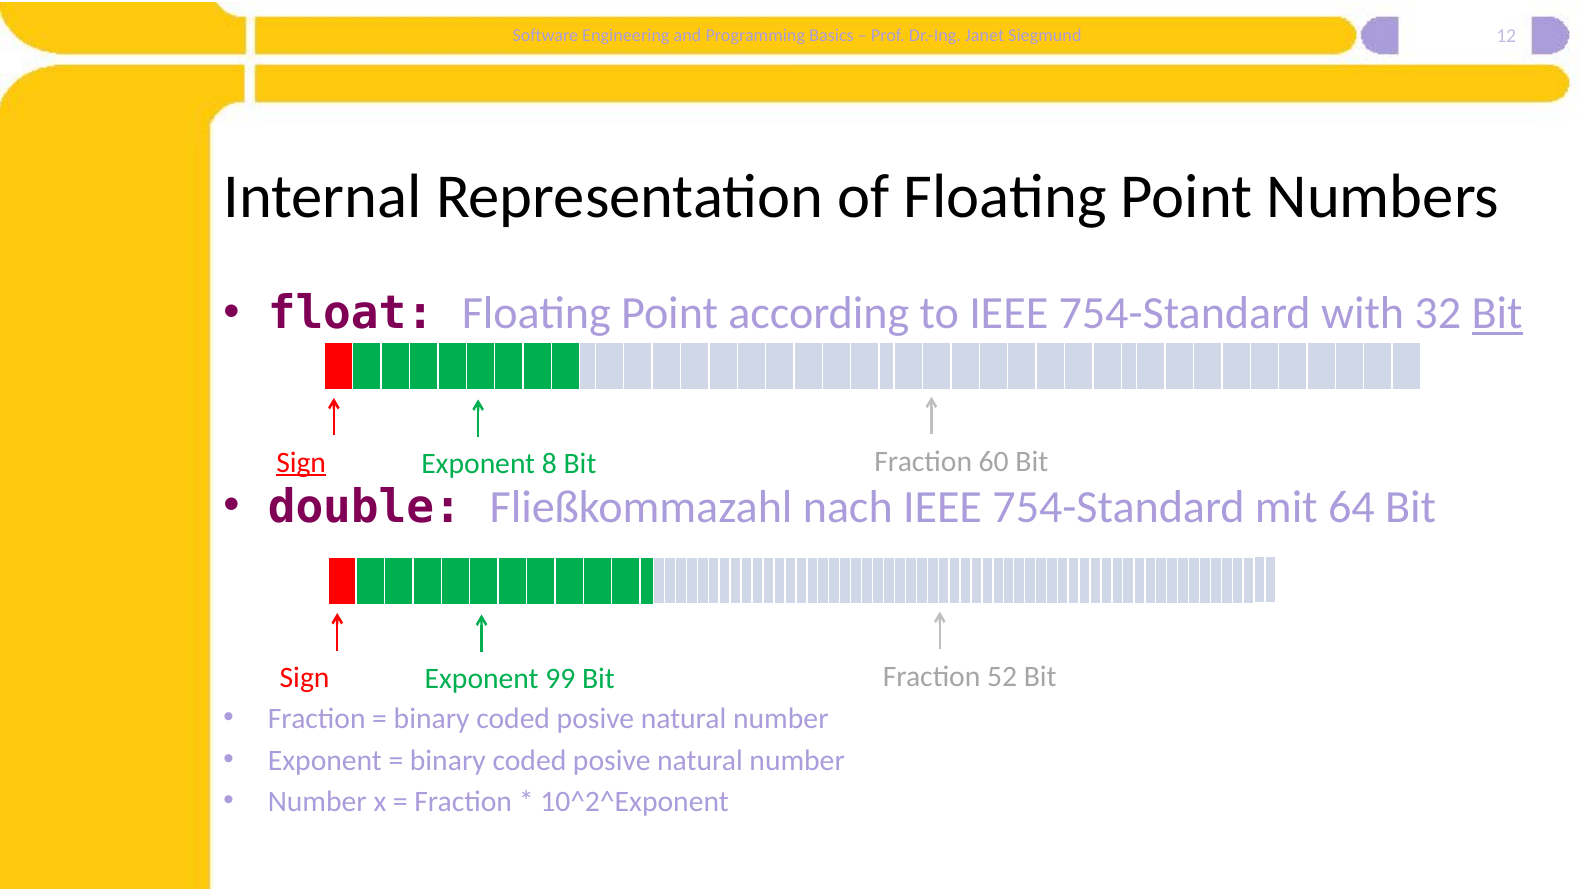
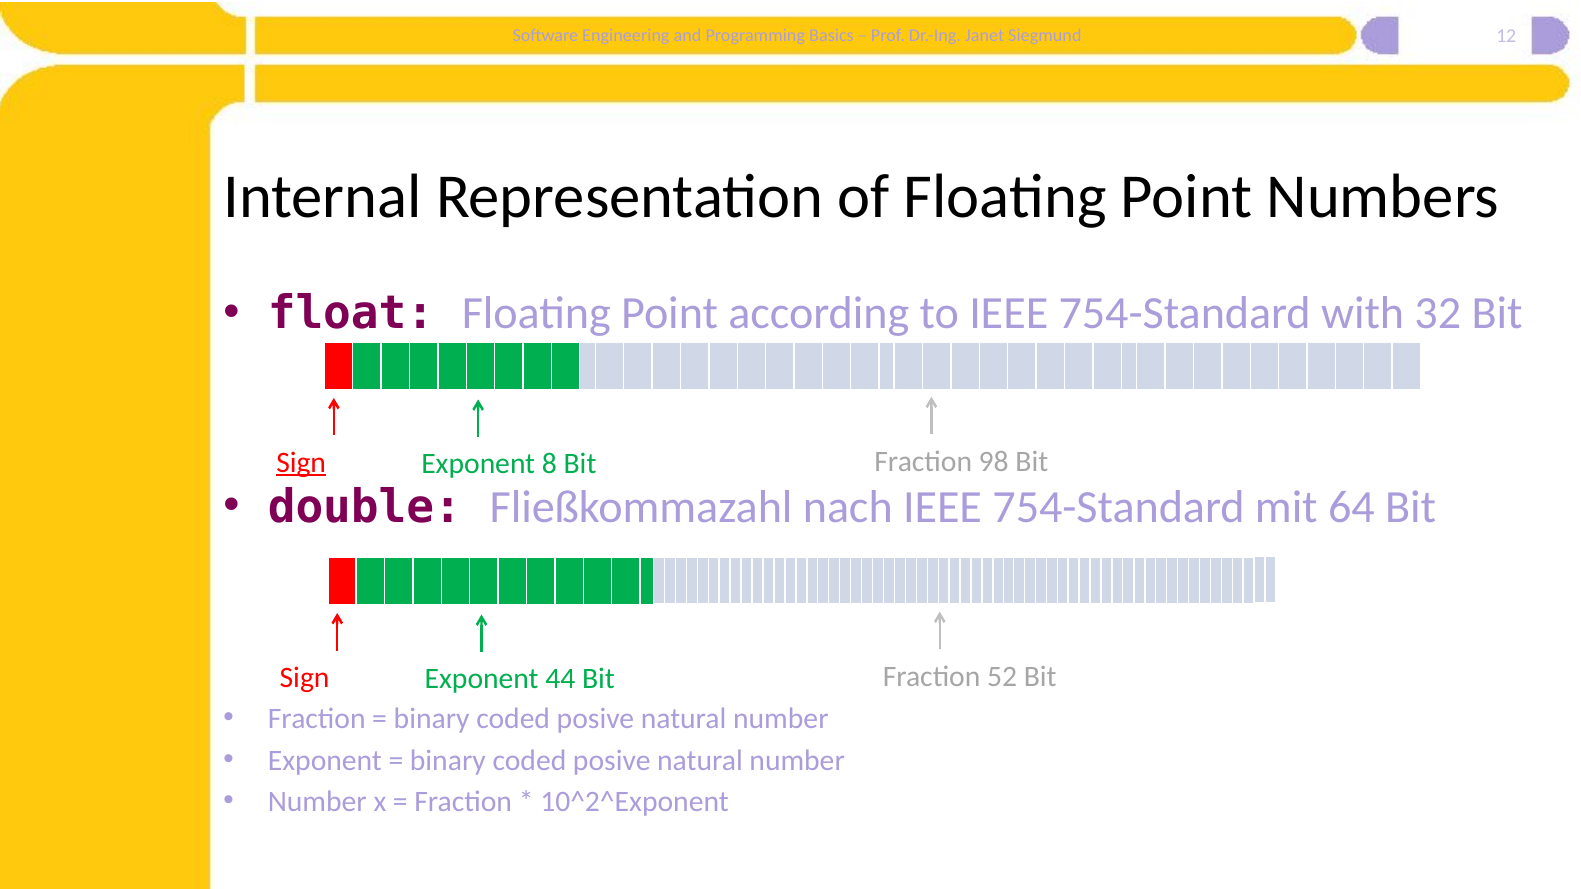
Bit at (1497, 313) underline: present -> none
60: 60 -> 98
99: 99 -> 44
